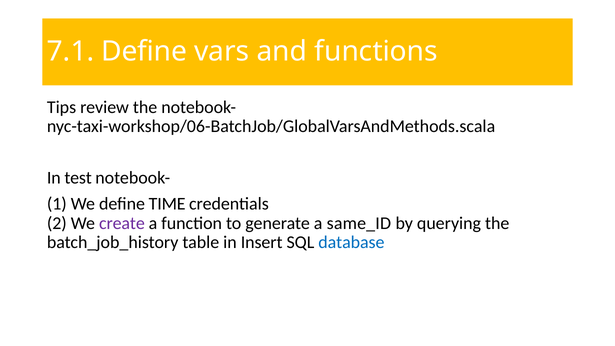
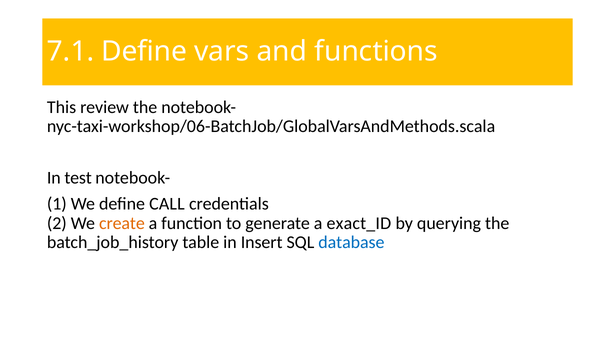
Tips: Tips -> This
TIME: TIME -> CALL
create colour: purple -> orange
same_ID: same_ID -> exact_ID
